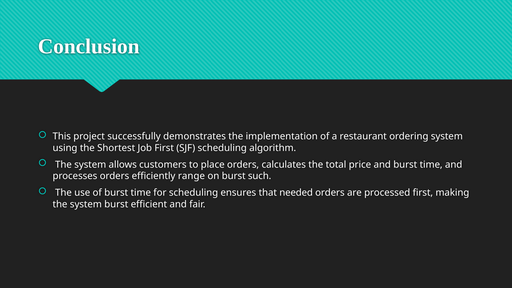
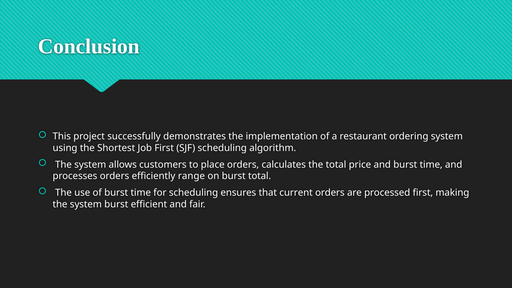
burst such: such -> total
needed: needed -> current
